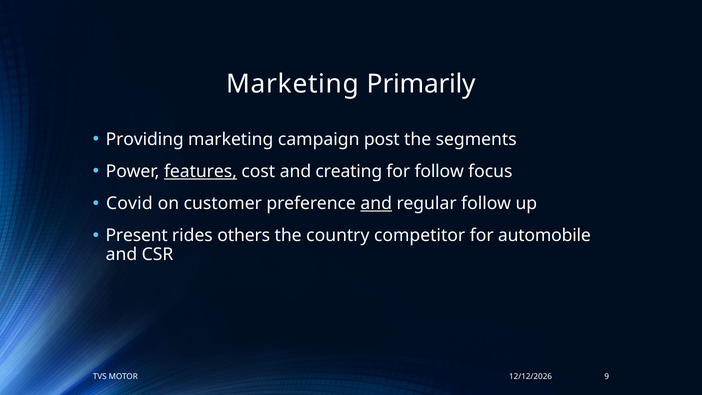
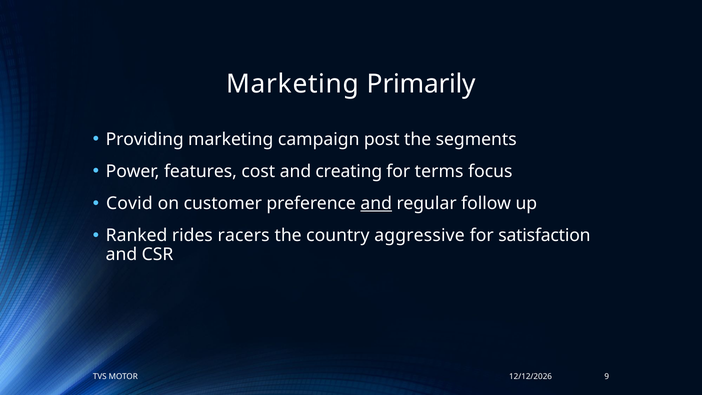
features underline: present -> none
for follow: follow -> terms
Present: Present -> Ranked
others: others -> racers
competitor: competitor -> aggressive
automobile: automobile -> satisfaction
